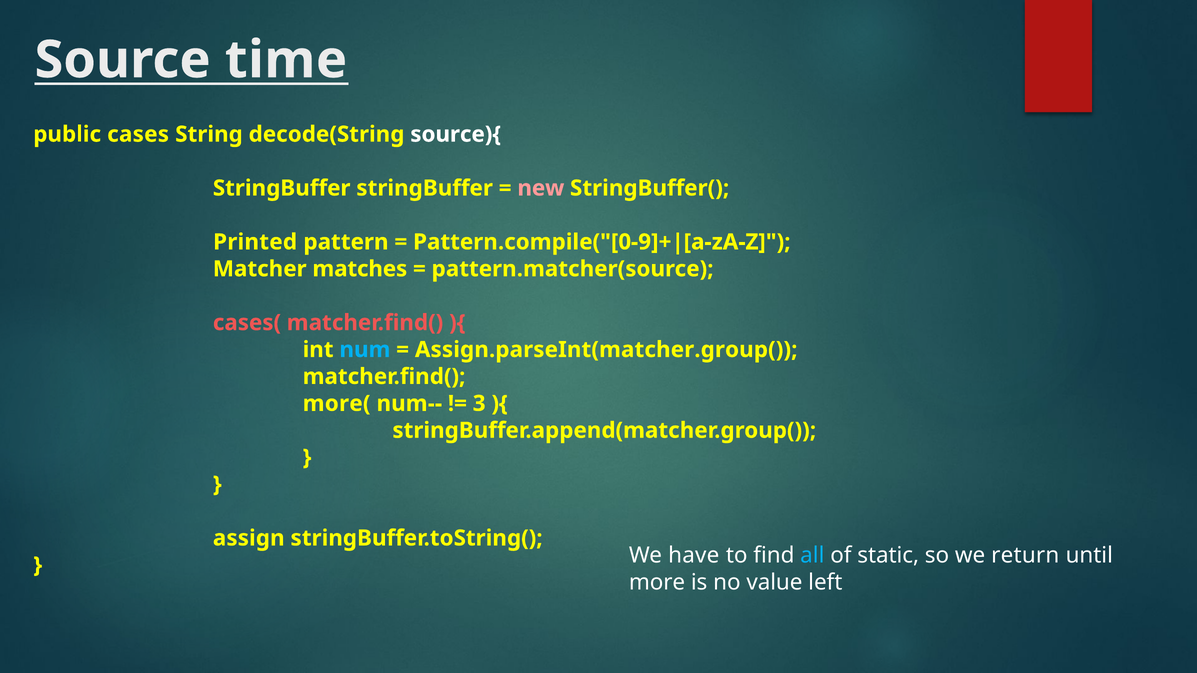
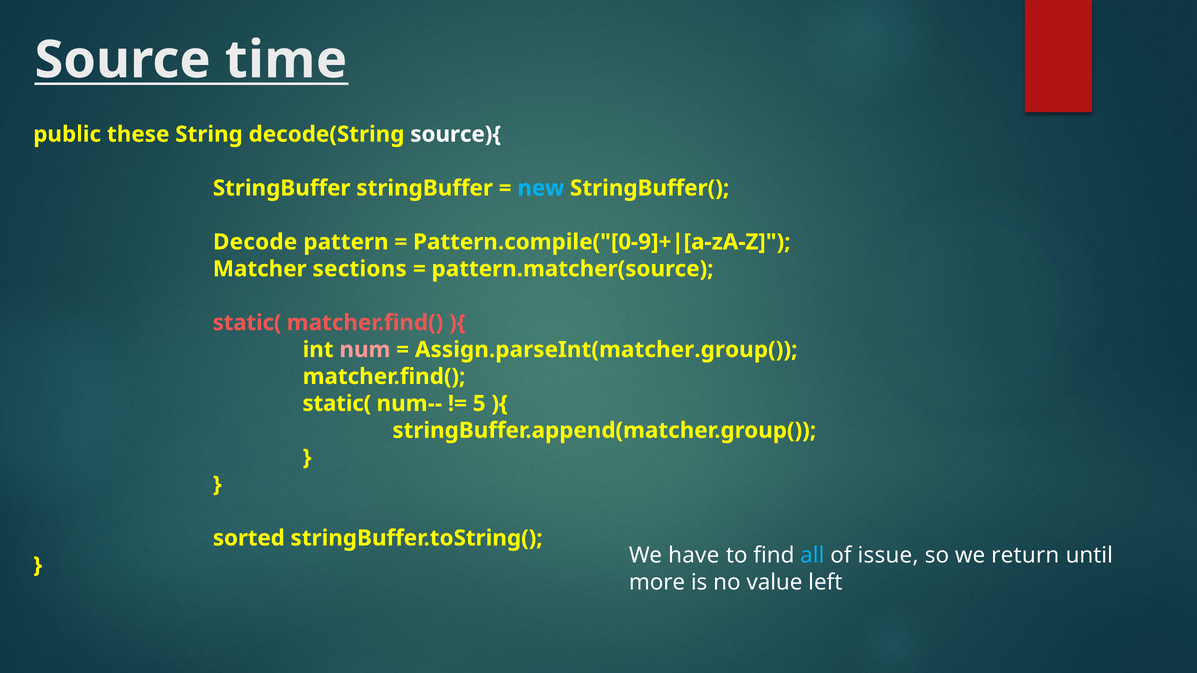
cases: cases -> these
new colour: pink -> light blue
Printed: Printed -> Decode
matches: matches -> sections
cases( at (247, 323): cases( -> static(
num colour: light blue -> pink
more( at (337, 404): more( -> static(
3: 3 -> 5
assign: assign -> sorted
static: static -> issue
